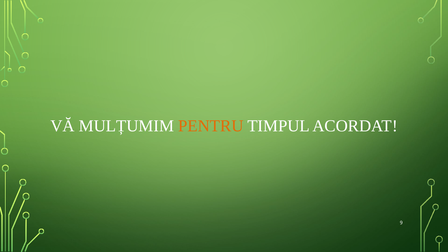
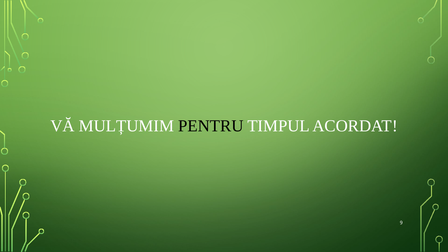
PENTRU colour: orange -> black
